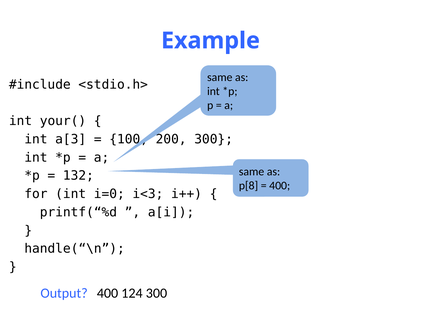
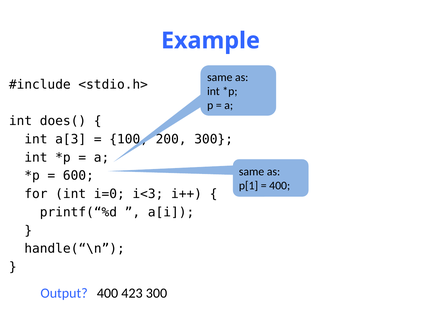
your(: your( -> does(
132: 132 -> 600
p[8: p[8 -> p[1
124: 124 -> 423
